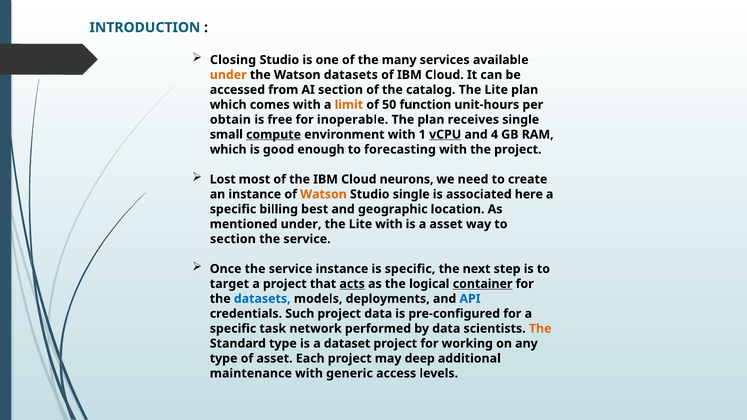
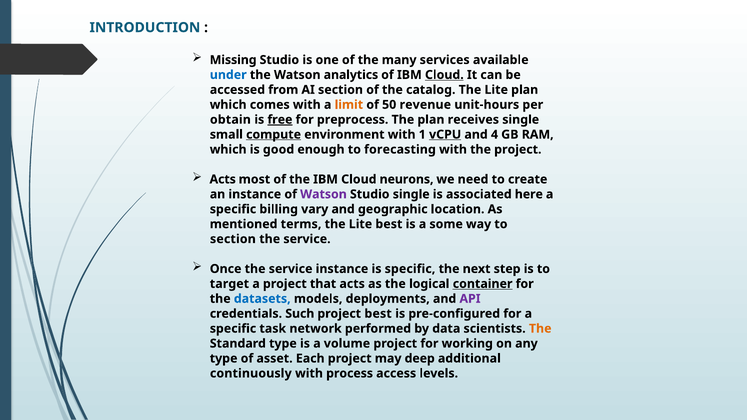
Closing: Closing -> Missing
under at (228, 75) colour: orange -> blue
Watson datasets: datasets -> analytics
Cloud at (444, 75) underline: none -> present
function: function -> revenue
free underline: none -> present
inoperable: inoperable -> preprocess
Lost at (223, 179): Lost -> Acts
Watson at (323, 194) colour: orange -> purple
best: best -> vary
mentioned under: under -> terms
Lite with: with -> best
a asset: asset -> some
acts at (352, 284) underline: present -> none
API colour: blue -> purple
project data: data -> best
dataset: dataset -> volume
maintenance: maintenance -> continuously
generic: generic -> process
